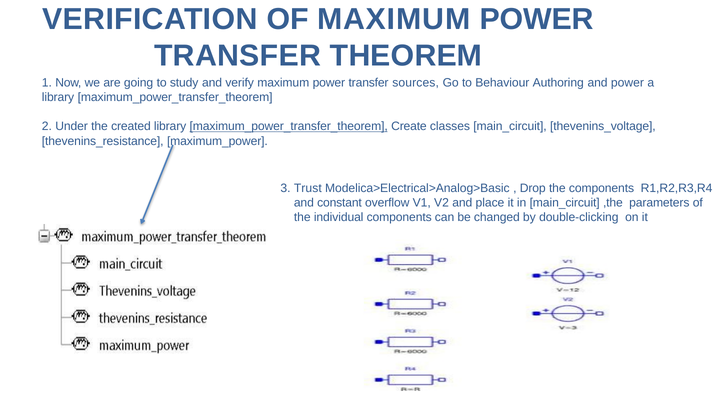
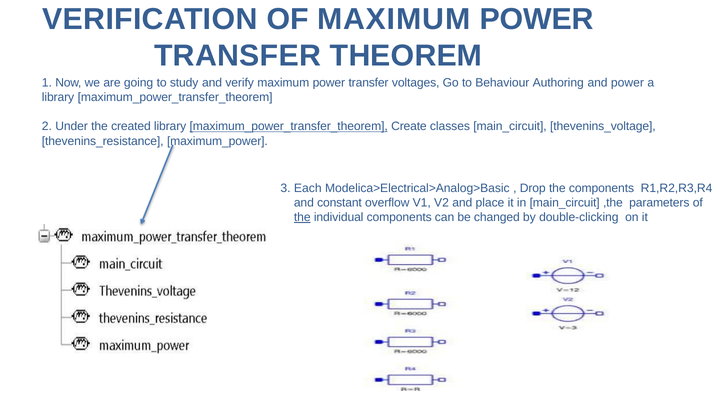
sources: sources -> voltages
Trust: Trust -> Each
the at (302, 218) underline: none -> present
